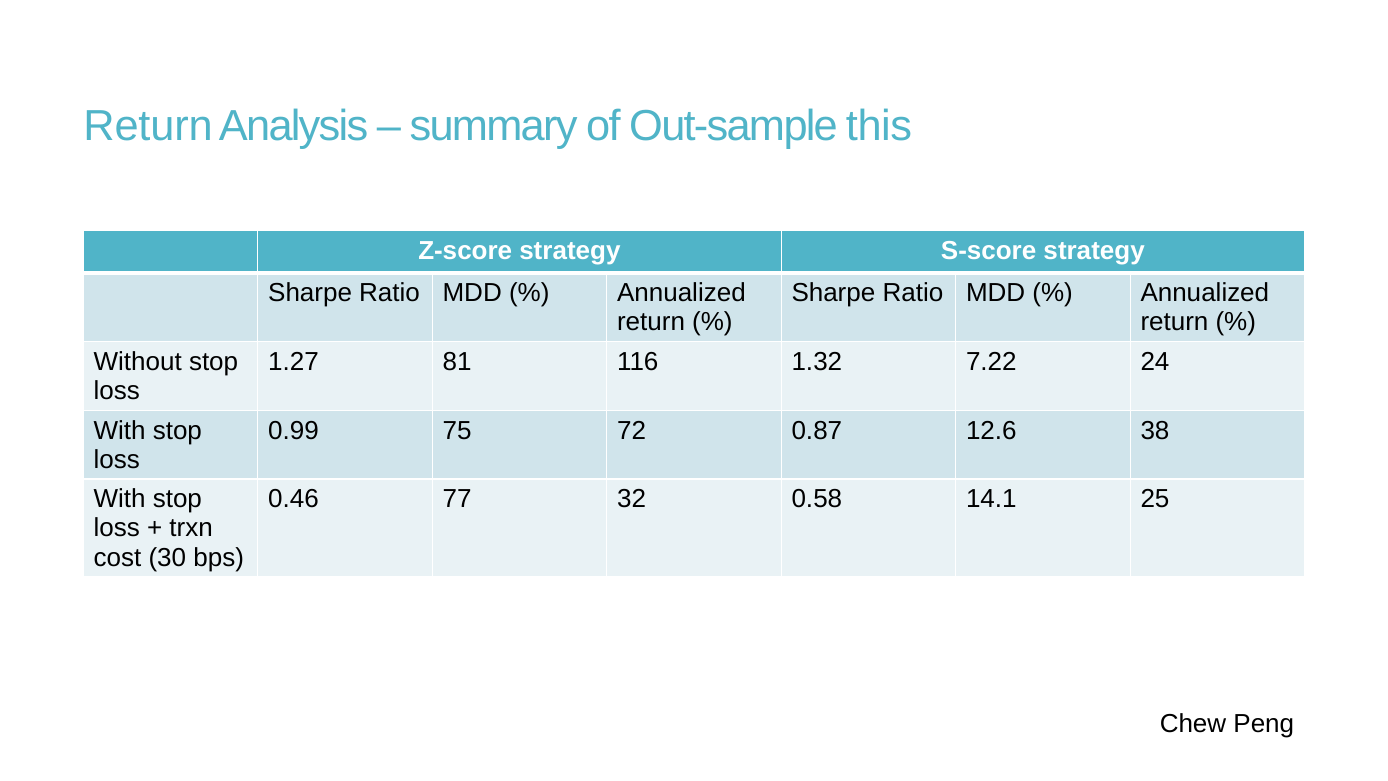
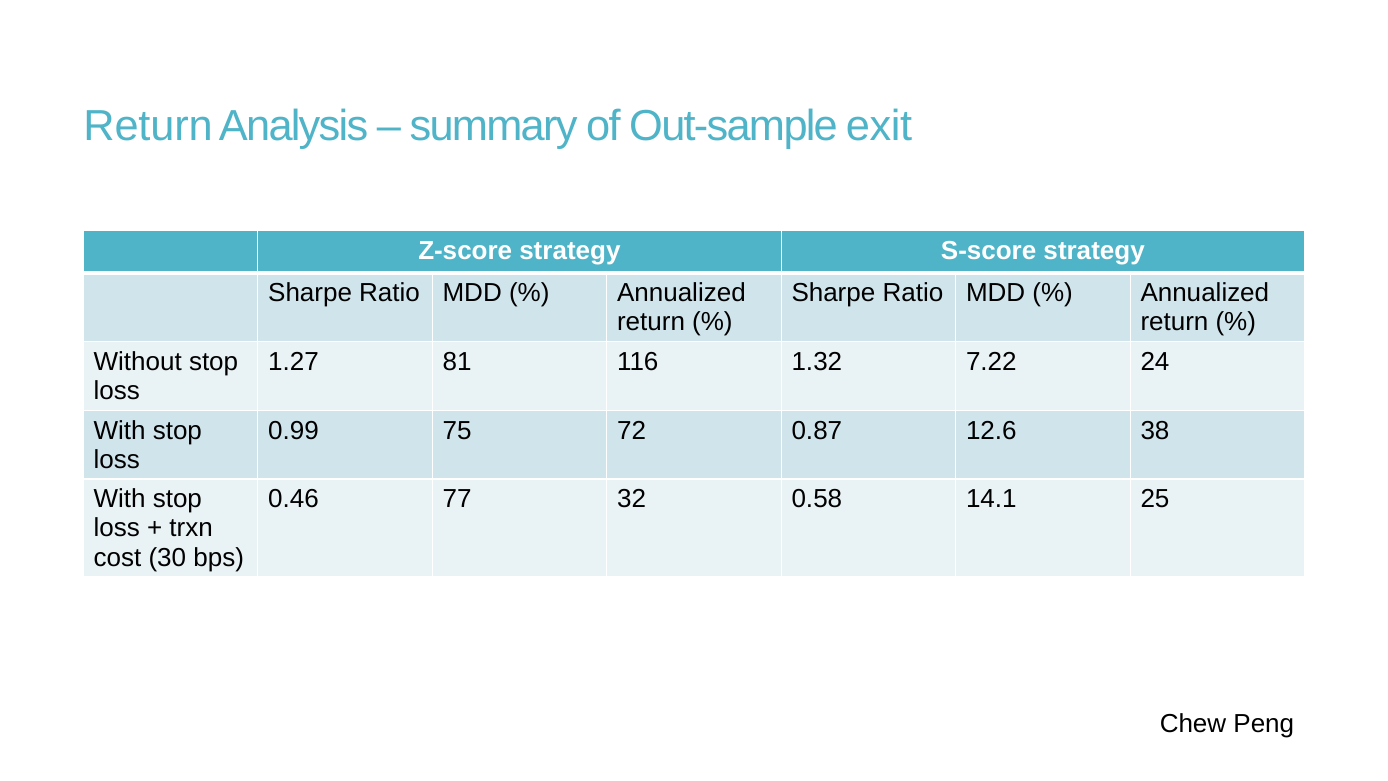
this: this -> exit
